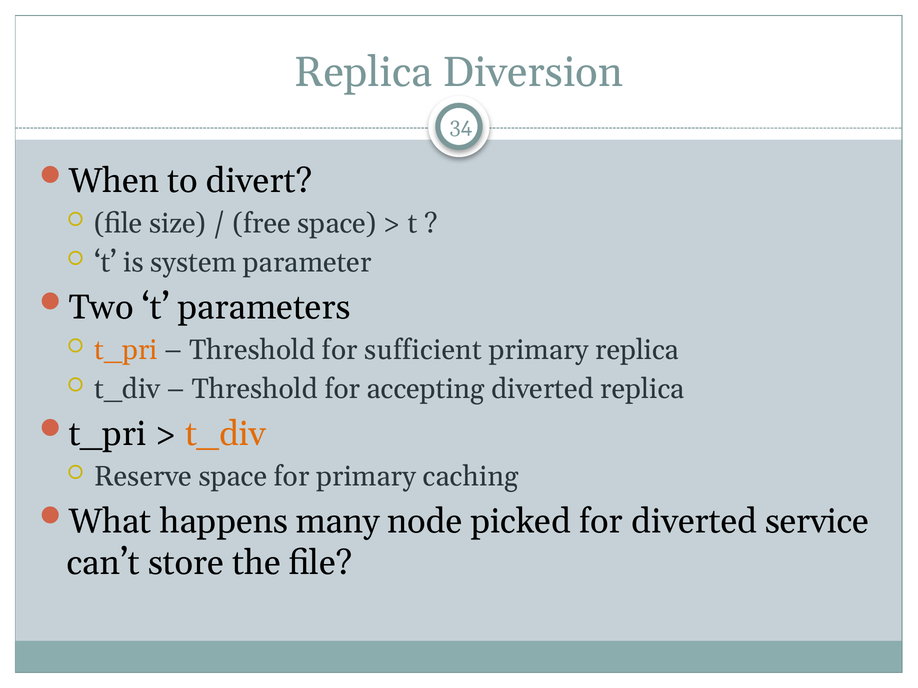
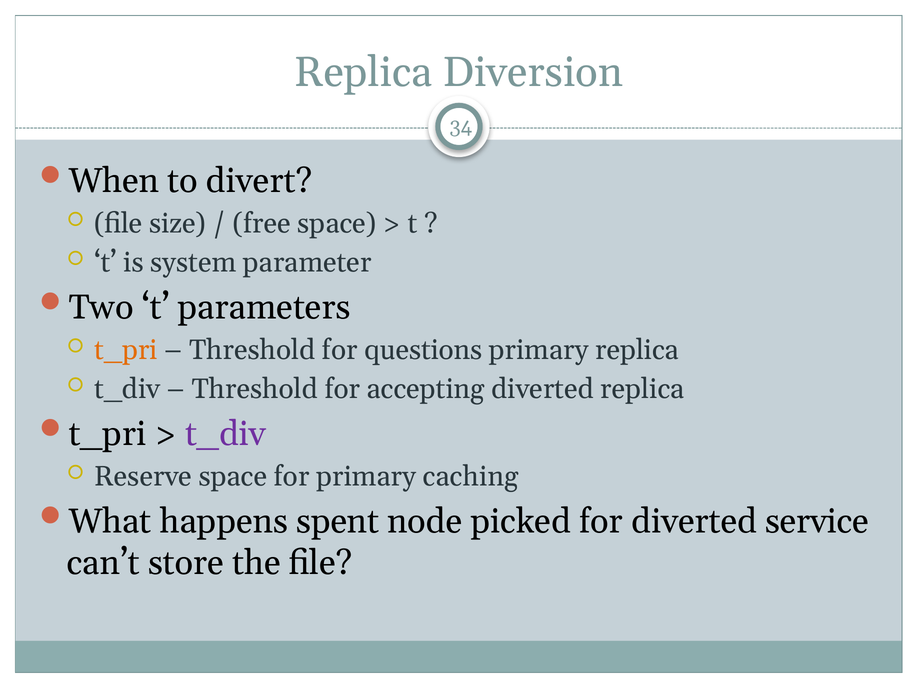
sufficient: sufficient -> questions
t_div at (226, 434) colour: orange -> purple
many: many -> spent
